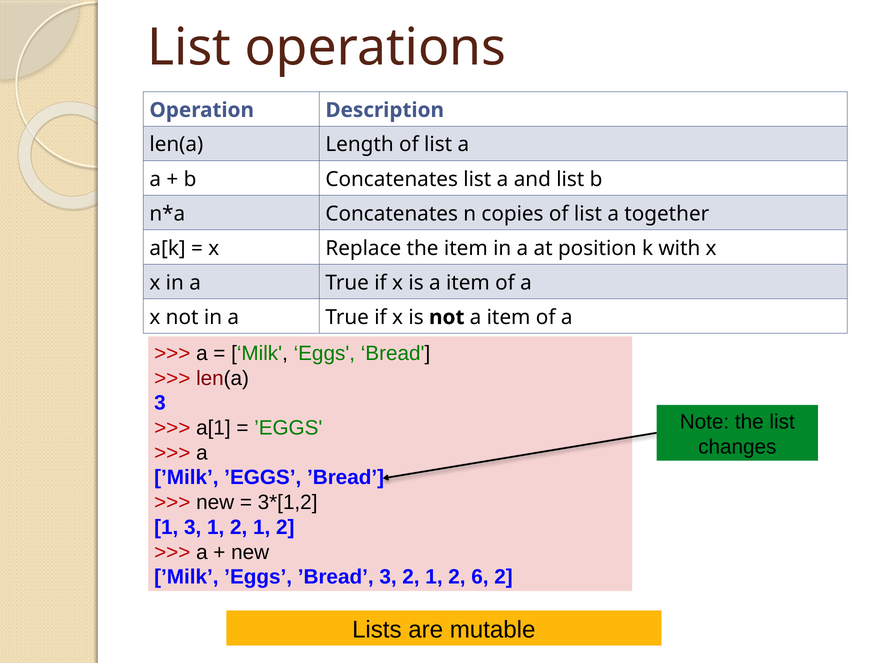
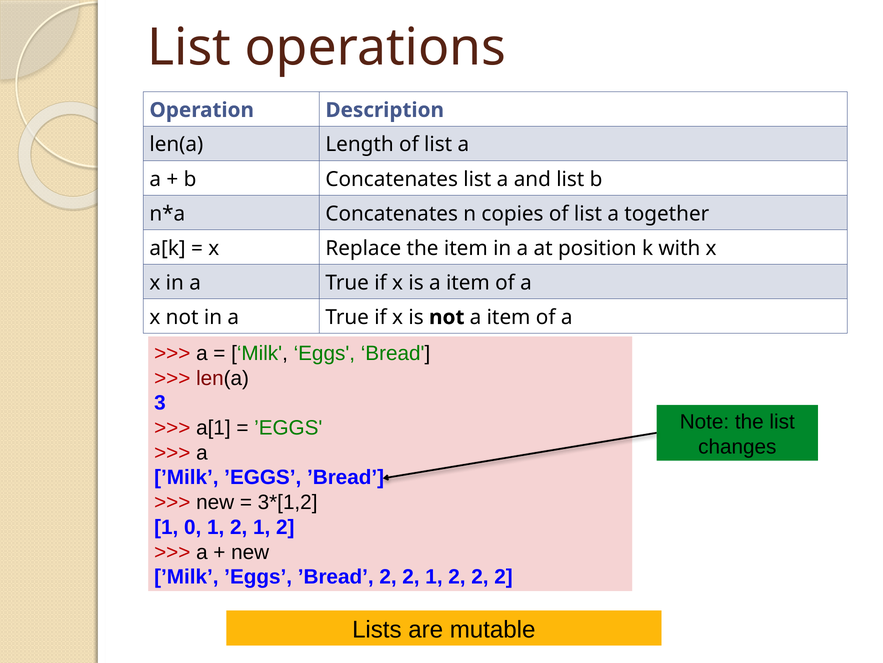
1 3: 3 -> 0
’Bread 3: 3 -> 2
1 2 6: 6 -> 2
